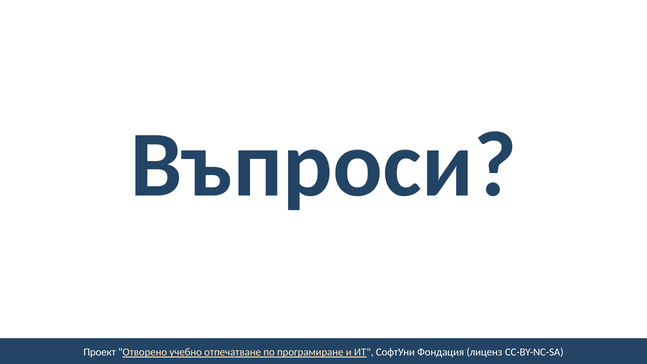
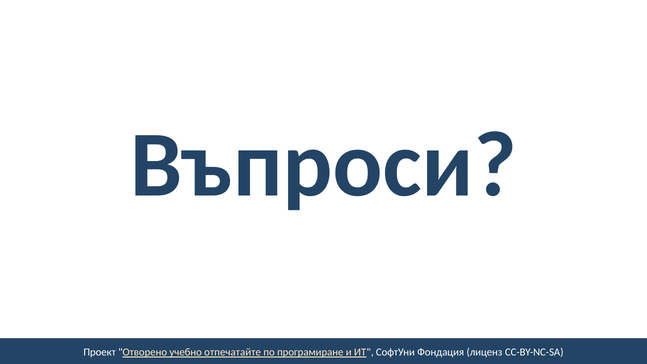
отпечатване: отпечатване -> отпечатайте
